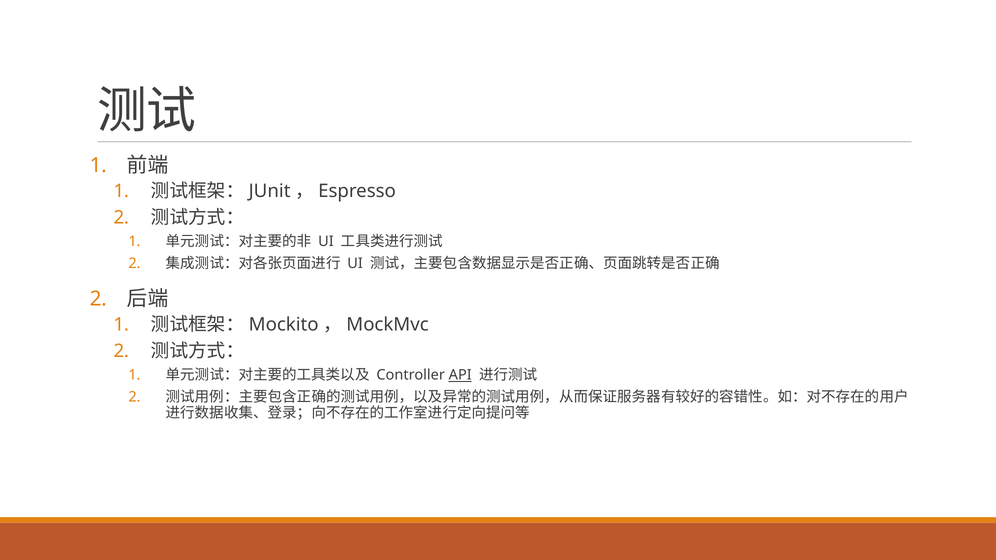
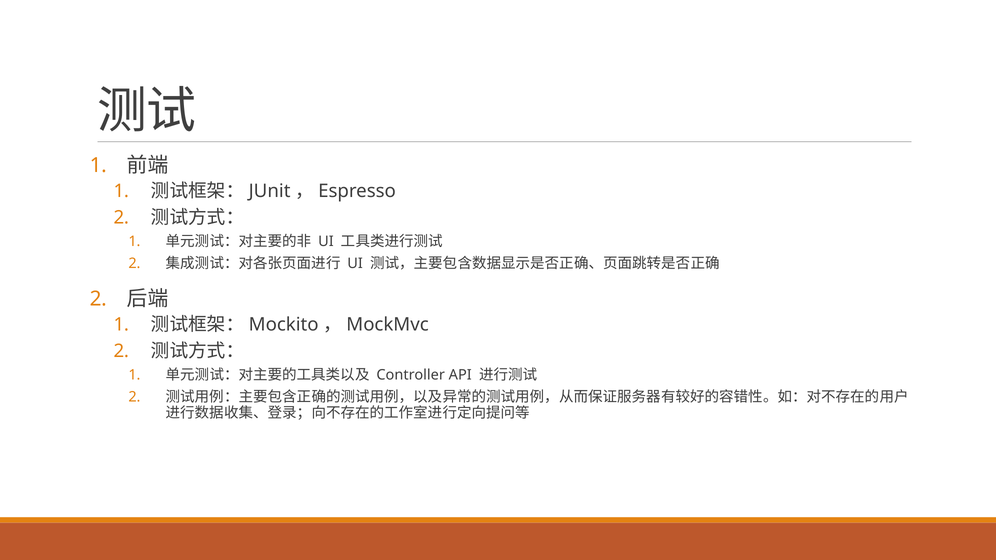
API underline: present -> none
